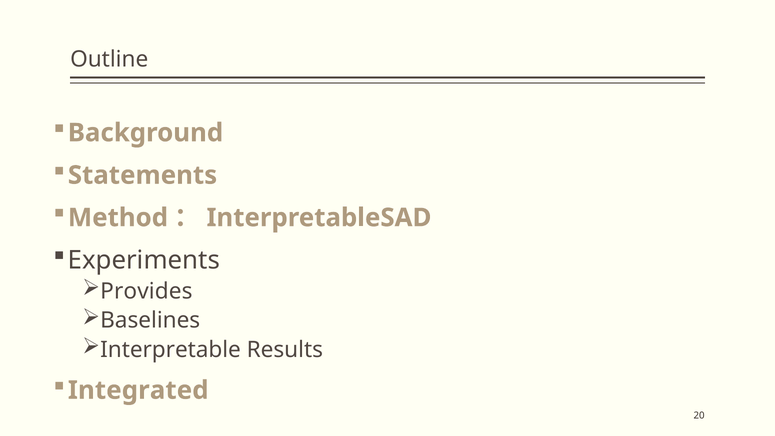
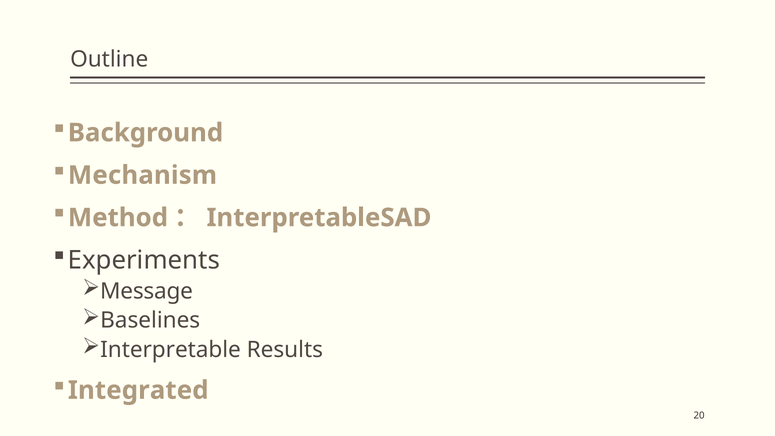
Statements: Statements -> Mechanism
Provides: Provides -> Message
